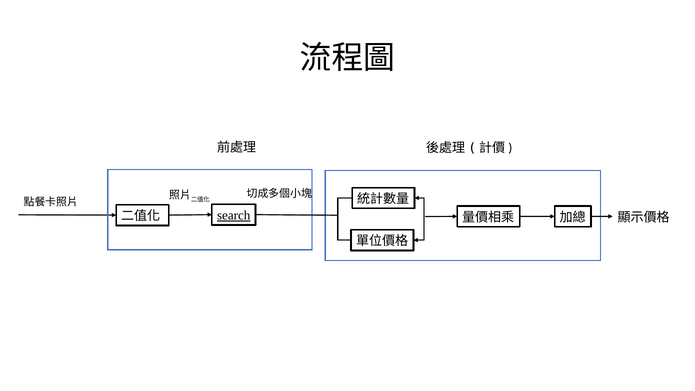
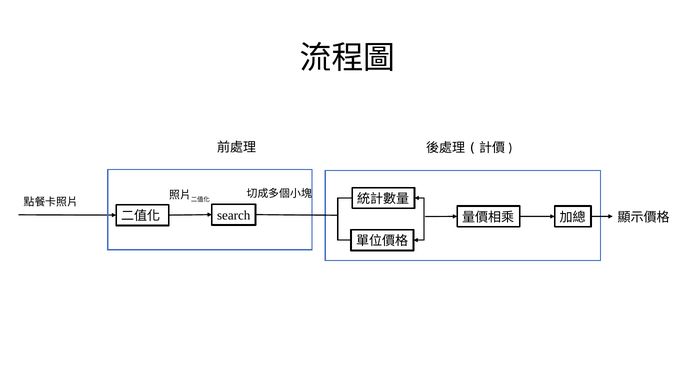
search underline: present -> none
